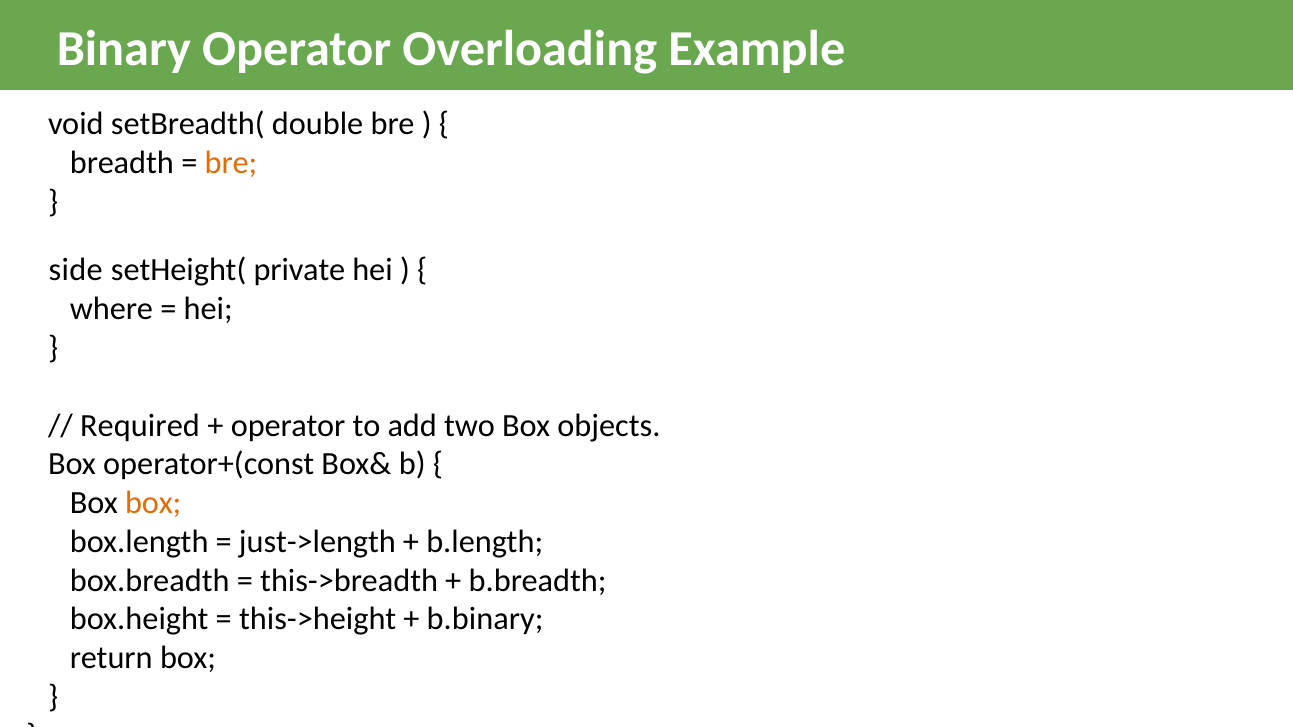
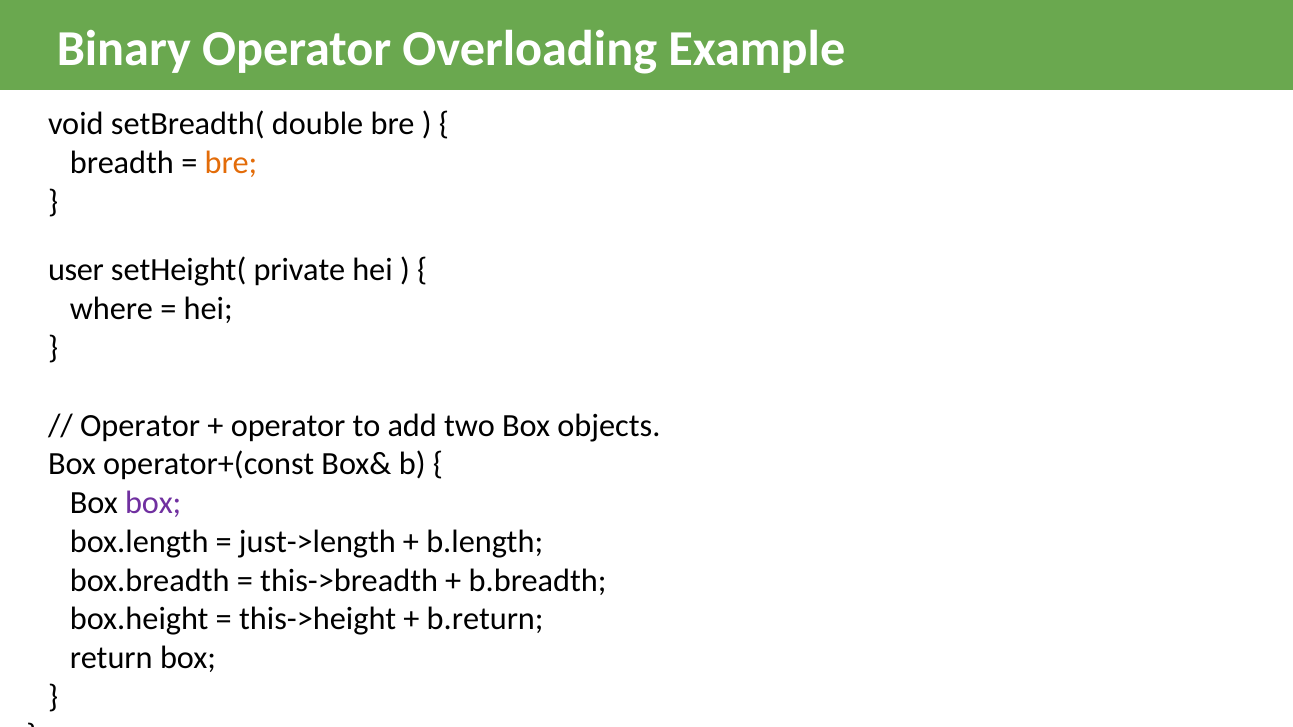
side: side -> user
Required at (140, 426): Required -> Operator
box at (153, 503) colour: orange -> purple
b.binary: b.binary -> b.return
